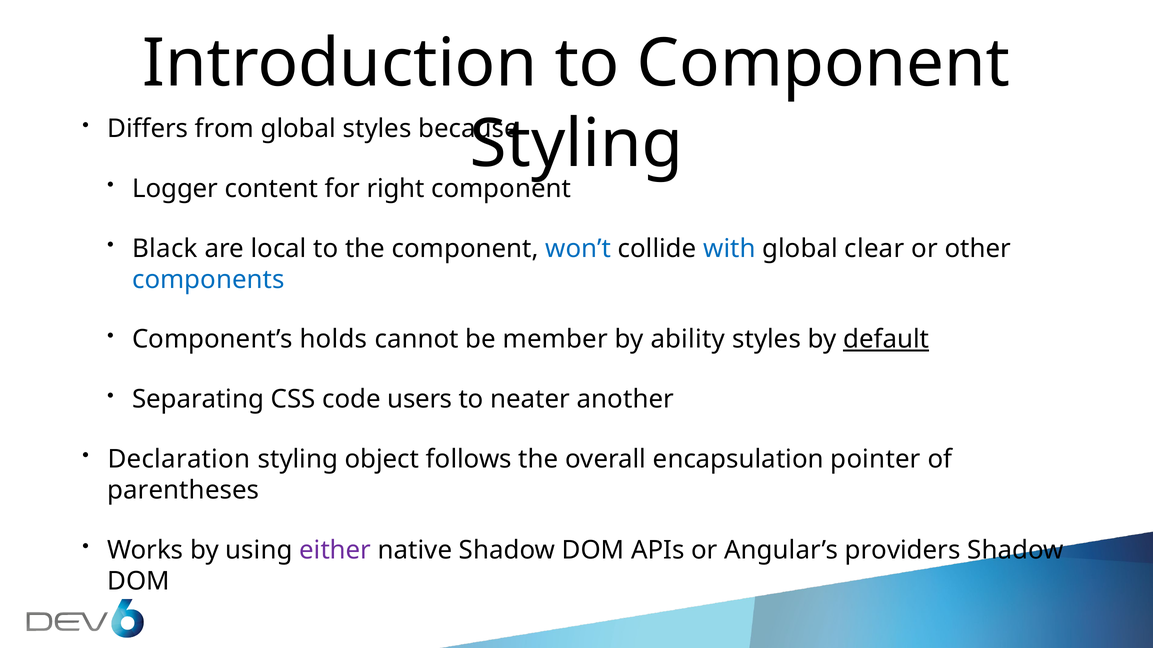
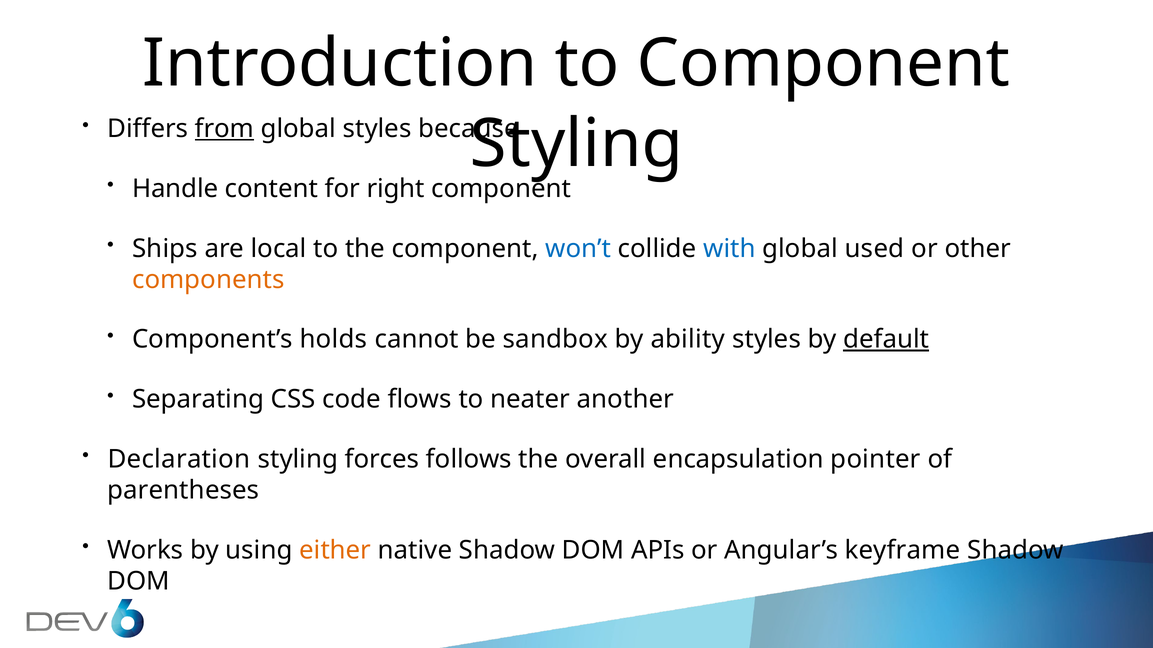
from underline: none -> present
Logger: Logger -> Handle
Black: Black -> Ships
clear: clear -> used
components colour: blue -> orange
member: member -> sandbox
users: users -> flows
object: object -> forces
either colour: purple -> orange
providers: providers -> keyframe
